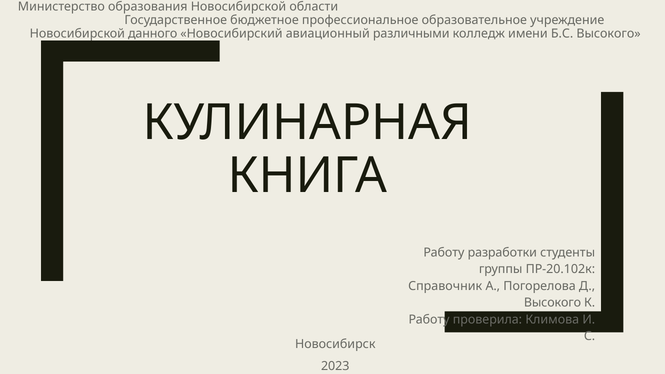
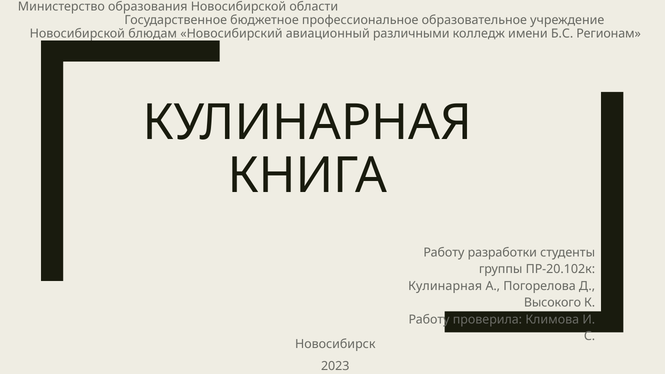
данного: данного -> блюдам
Б.С Высокого: Высокого -> Регионам
Справочник at (445, 286): Справочник -> Кулинарная
